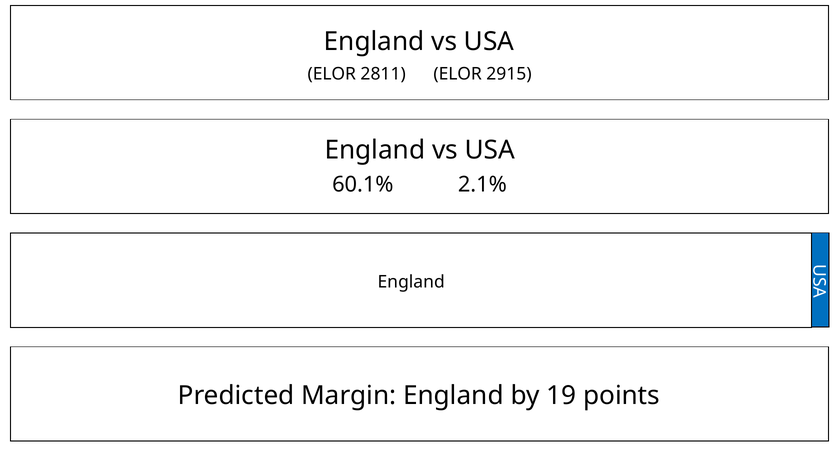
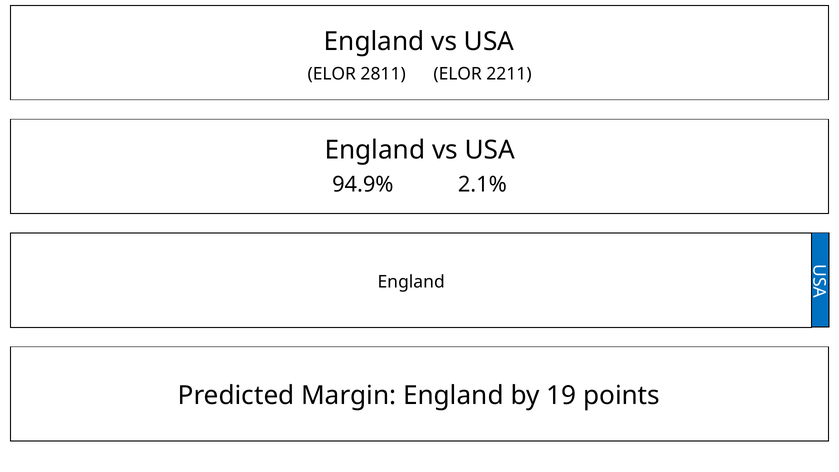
2915: 2915 -> 2211
60.1%: 60.1% -> 94.9%
